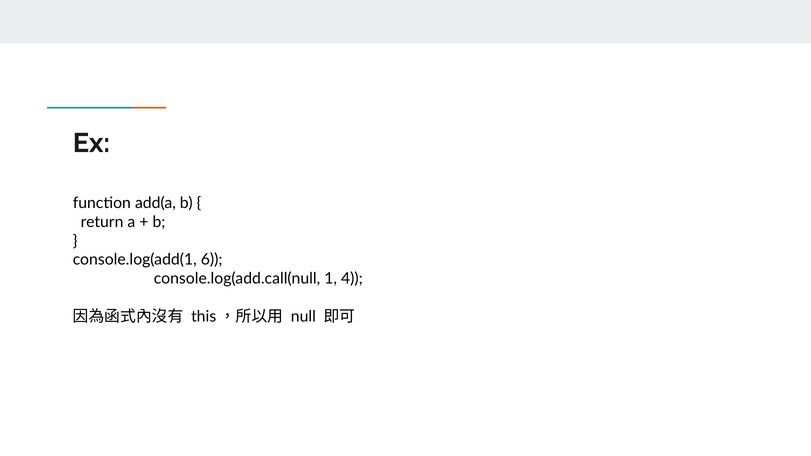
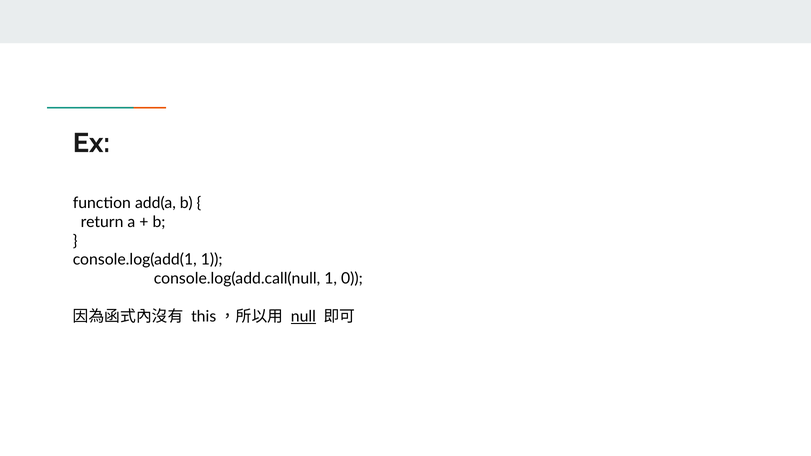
console.log(add(1 6: 6 -> 1
4: 4 -> 0
null underline: none -> present
